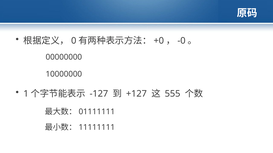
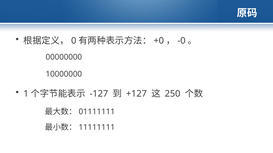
555: 555 -> 250
